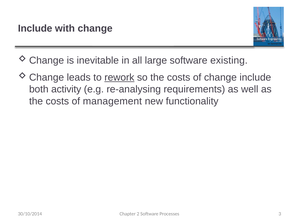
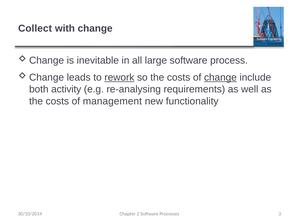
Include at (35, 28): Include -> Collect
existing: existing -> process
change at (220, 77) underline: none -> present
